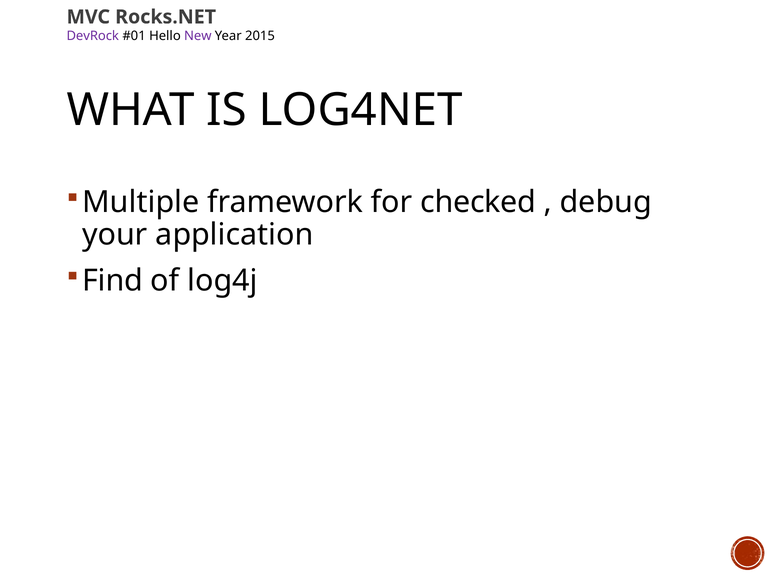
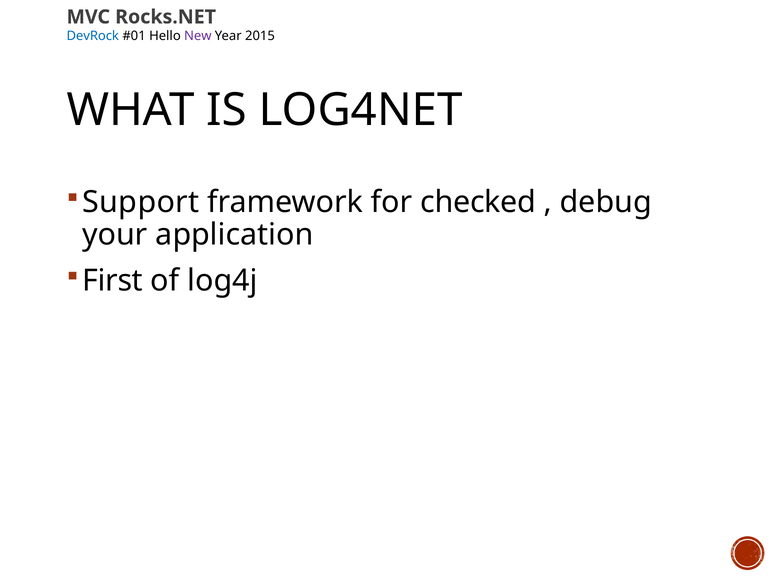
DevRock colour: purple -> blue
Multiple: Multiple -> Support
Find: Find -> First
